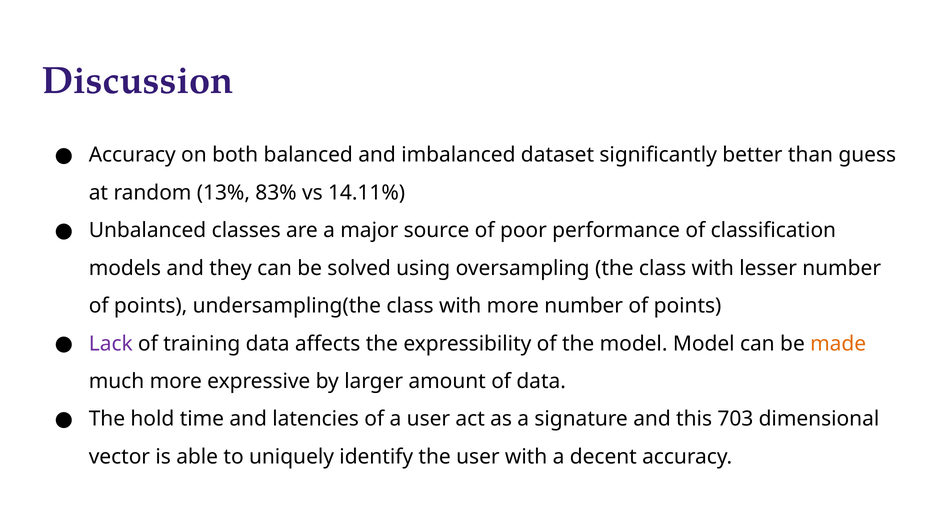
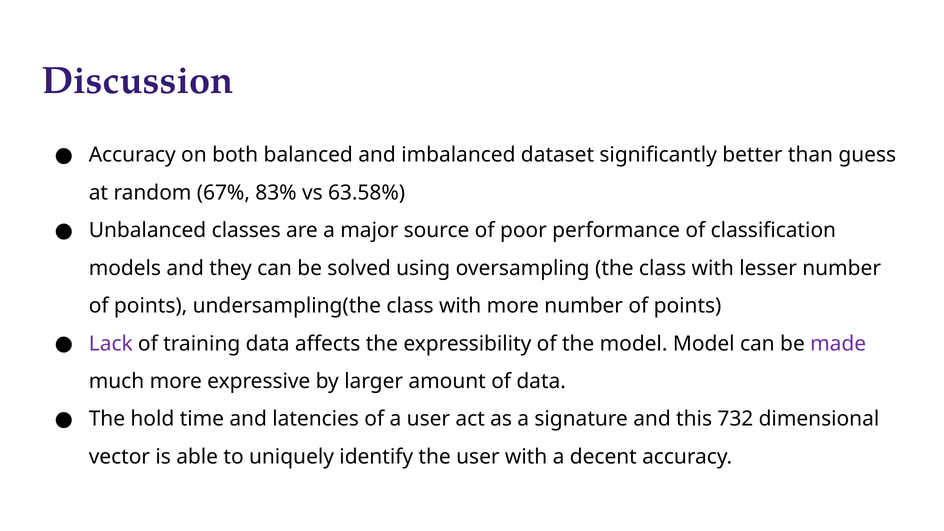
13%: 13% -> 67%
14.11%: 14.11% -> 63.58%
made colour: orange -> purple
703: 703 -> 732
